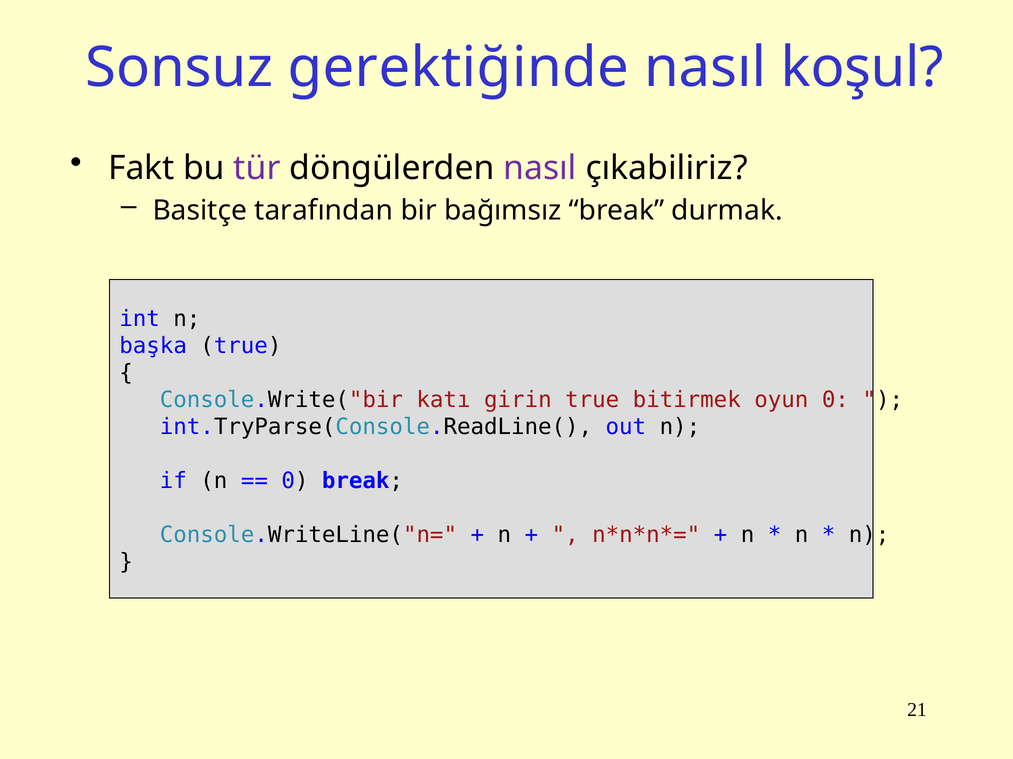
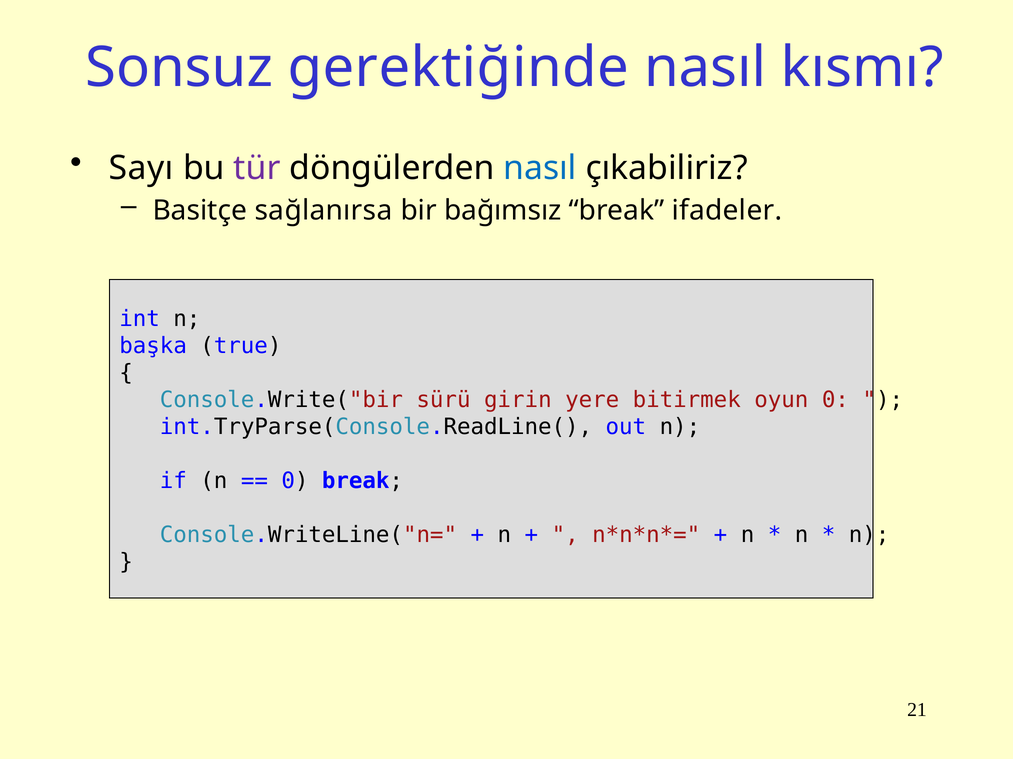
koşul: koşul -> kısmı
Fakt: Fakt -> Sayı
nasıl at (540, 168) colour: purple -> blue
tarafından: tarafından -> sağlanırsa
durmak: durmak -> ifadeler
katı: katı -> sürü
girin true: true -> yere
